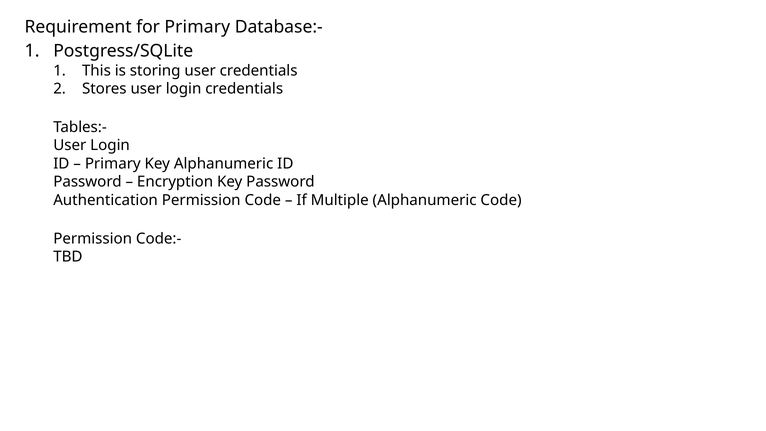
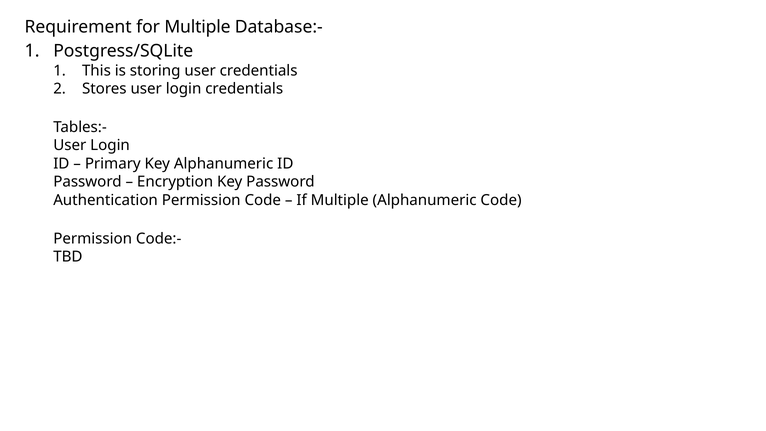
for Primary: Primary -> Multiple
